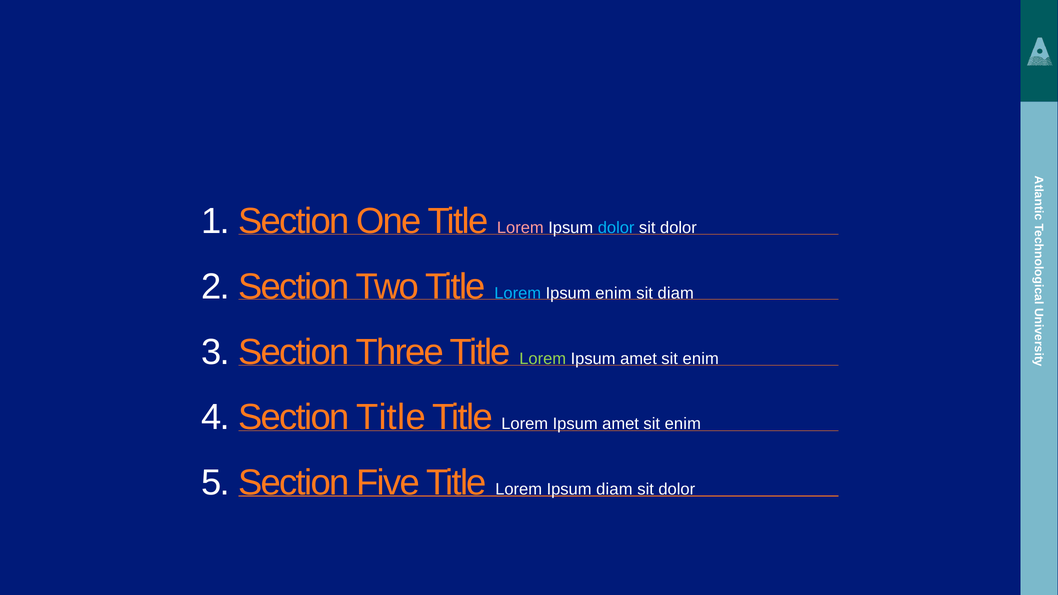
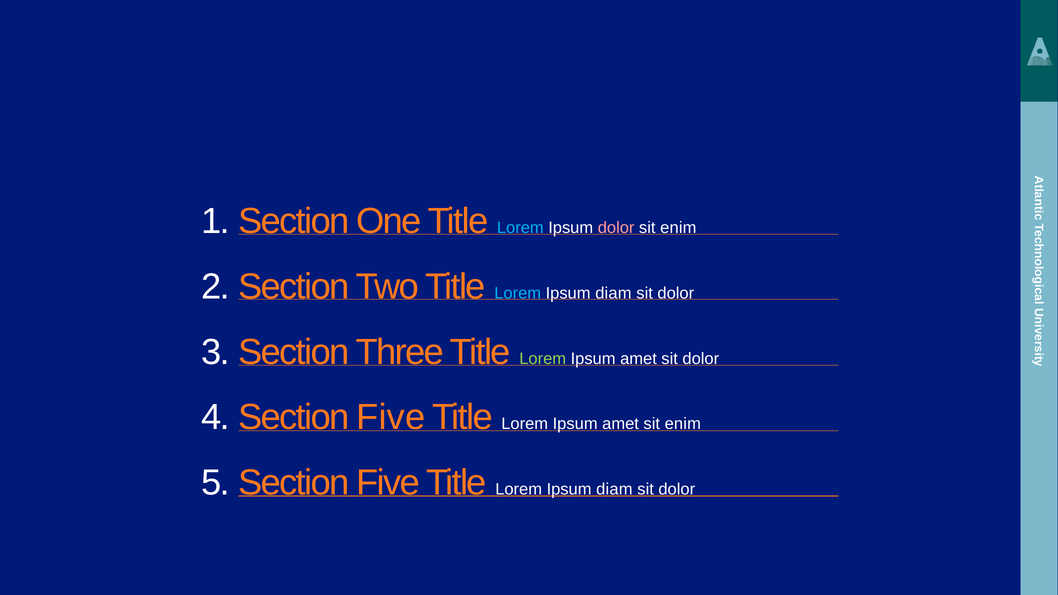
Lorem at (520, 228) colour: pink -> light blue
dolor at (616, 228) colour: light blue -> pink
dolor at (678, 228): dolor -> enim
enim at (613, 293): enim -> diam
diam at (676, 293): diam -> dolor
enim at (701, 359): enim -> dolor
4 Section Title: Title -> Five
